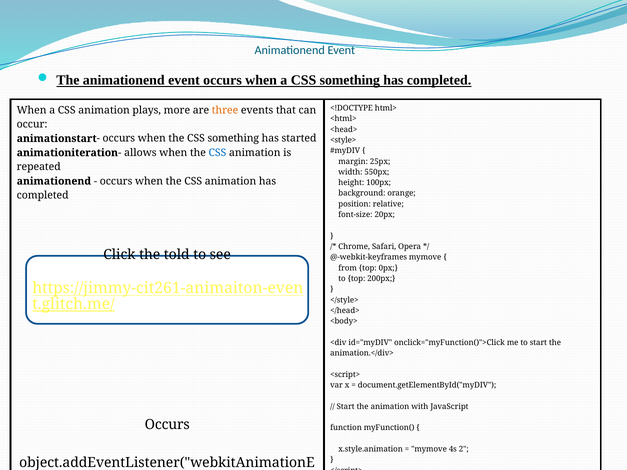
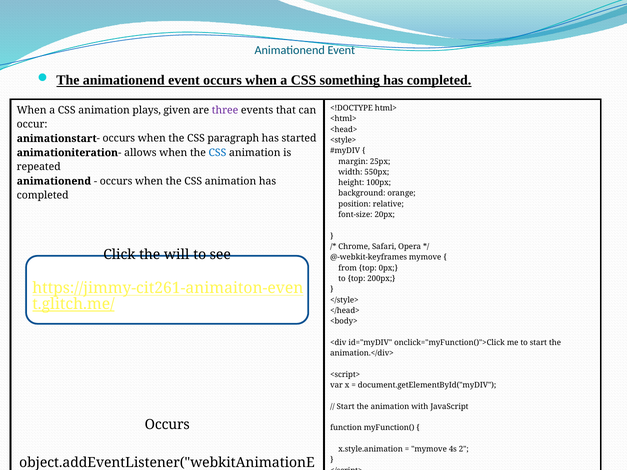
more: more -> given
three colour: orange -> purple
the CSS something: something -> paragraph
told: told -> will
